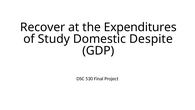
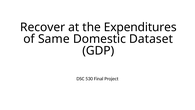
Study: Study -> Same
Despite: Despite -> Dataset
